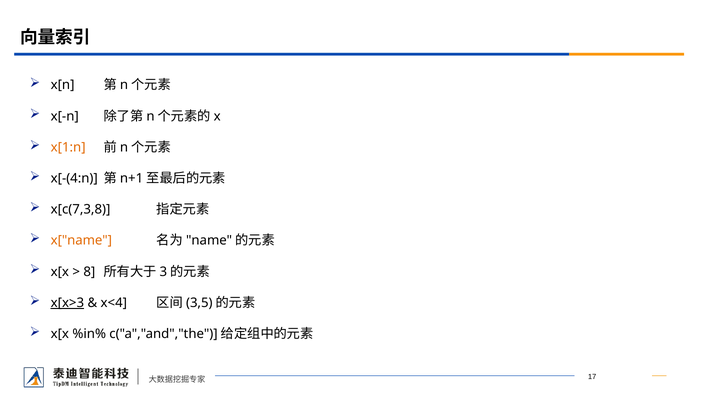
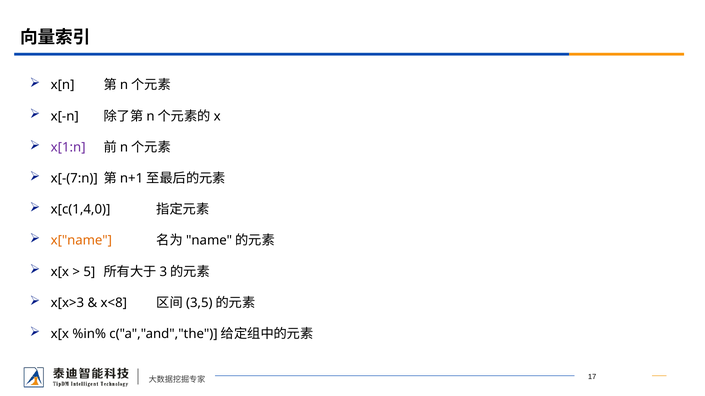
x[1:n colour: orange -> purple
x[-(4:n: x[-(4:n -> x[-(7:n
x[c(7,3,8: x[c(7,3,8 -> x[c(1,4,0
8: 8 -> 5
x[x>3 underline: present -> none
x<4: x<4 -> x<8
